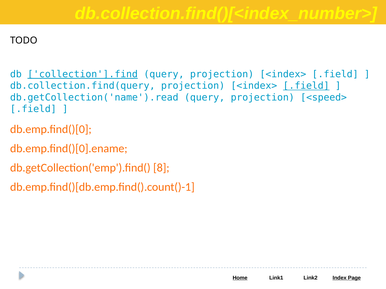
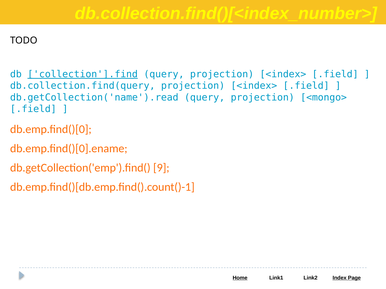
.field at (306, 86) underline: present -> none
<speed>: <speed> -> <mongo>
8: 8 -> 9
